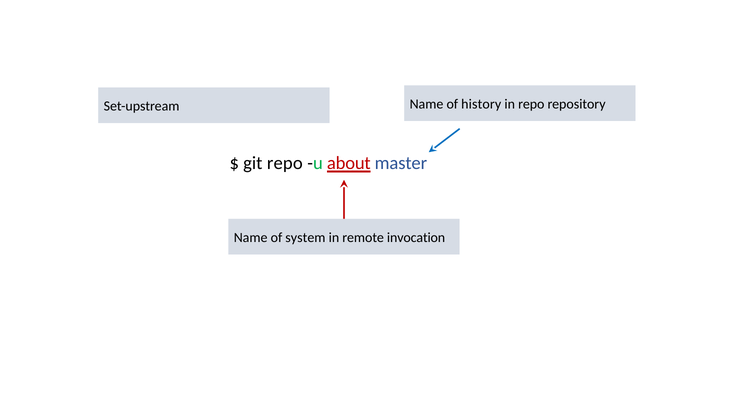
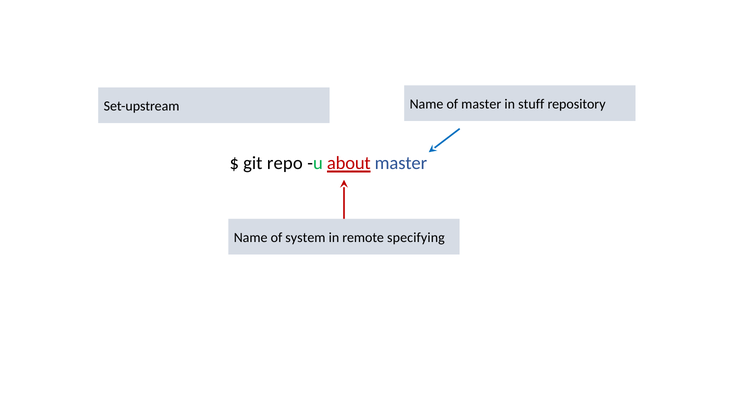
of history: history -> master
in repo: repo -> stuff
invocation: invocation -> specifying
